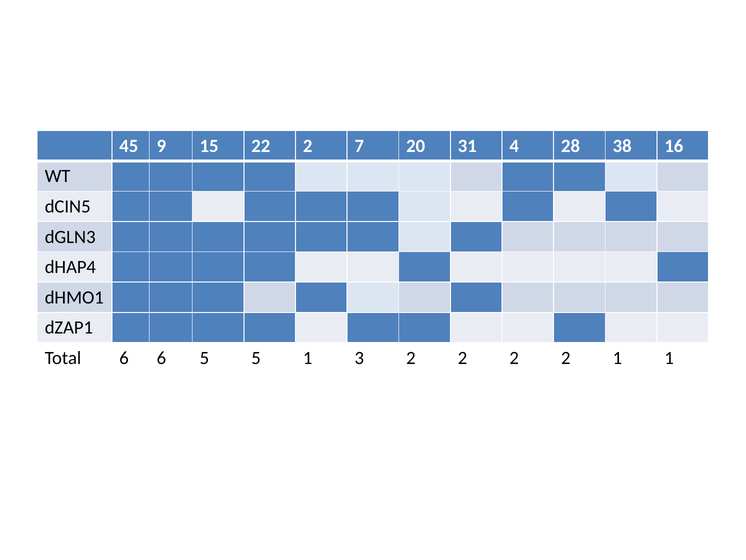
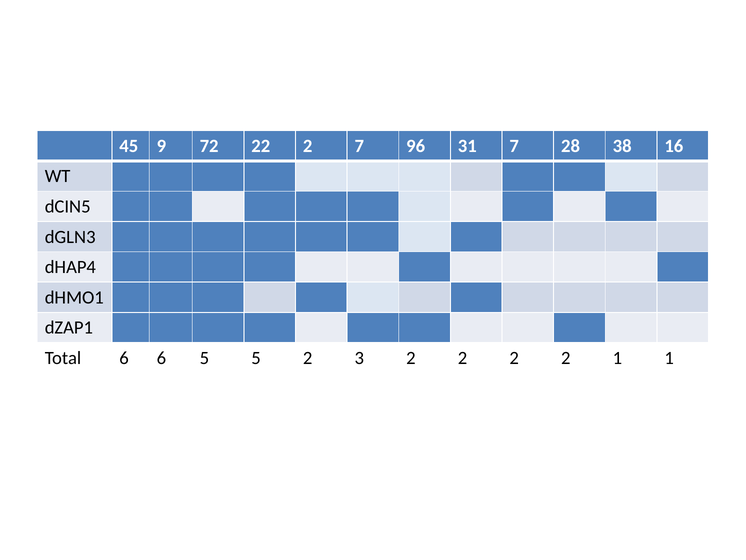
15: 15 -> 72
20: 20 -> 96
31 4: 4 -> 7
5 1: 1 -> 2
